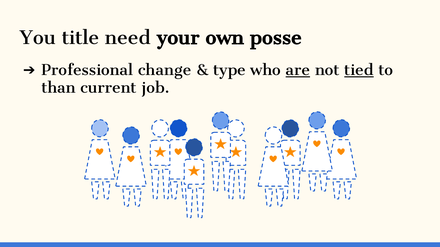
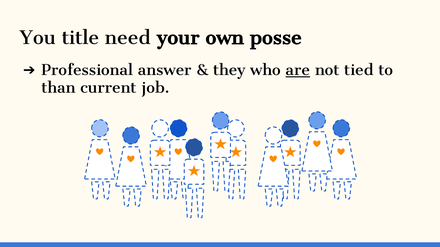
change: change -> answer
type: type -> they
tied underline: present -> none
